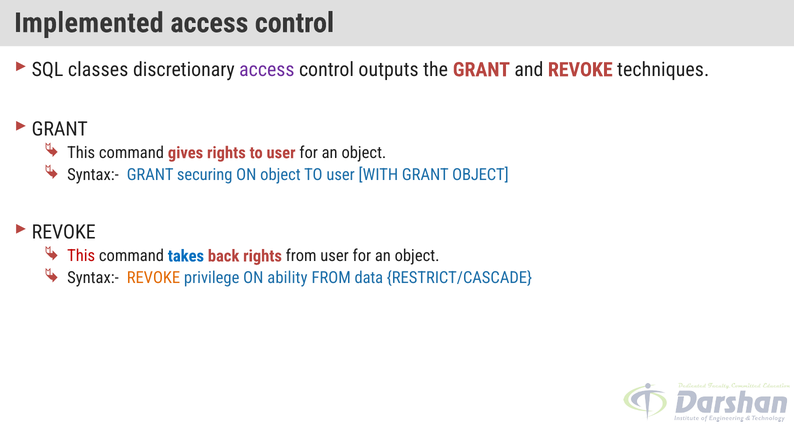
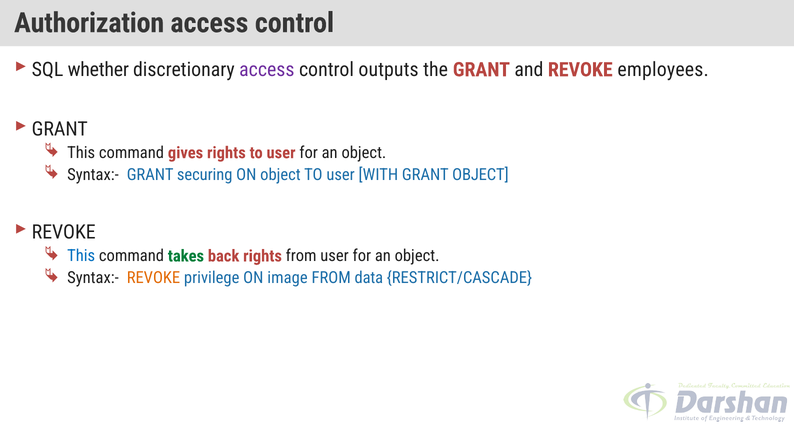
Implemented: Implemented -> Authorization
classes: classes -> whether
techniques: techniques -> employees
This at (81, 256) colour: red -> blue
takes colour: blue -> green
ability: ability -> image
